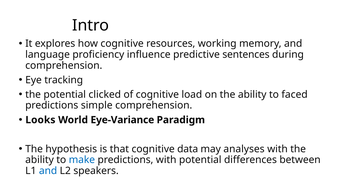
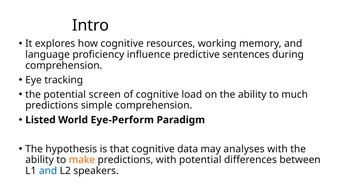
clicked: clicked -> screen
faced: faced -> much
Looks: Looks -> Listed
Eye-Variance: Eye-Variance -> Eye-Perform
make colour: blue -> orange
